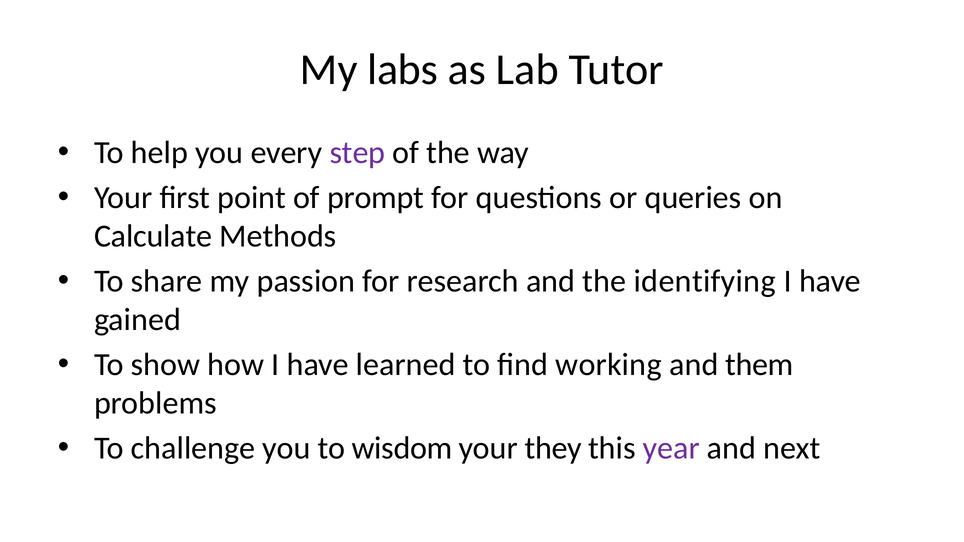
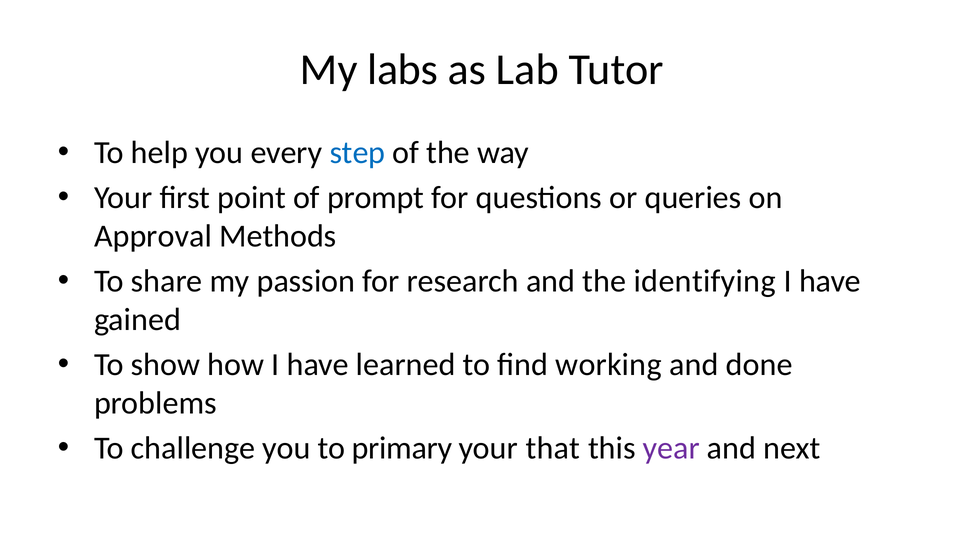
step colour: purple -> blue
Calculate: Calculate -> Approval
them: them -> done
wisdom: wisdom -> primary
they: they -> that
